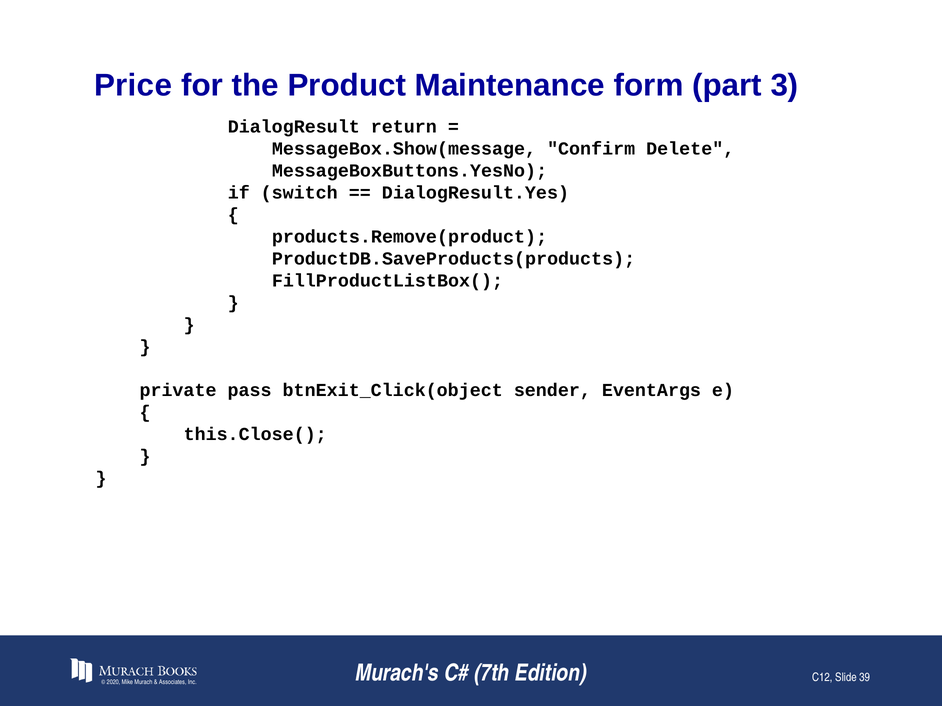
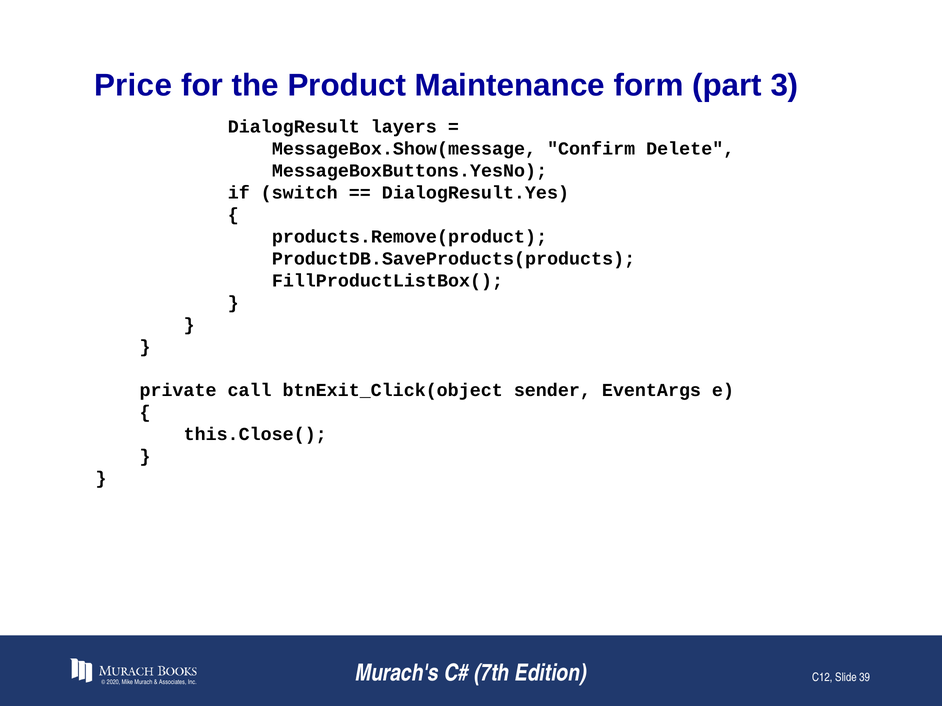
return: return -> layers
pass: pass -> call
